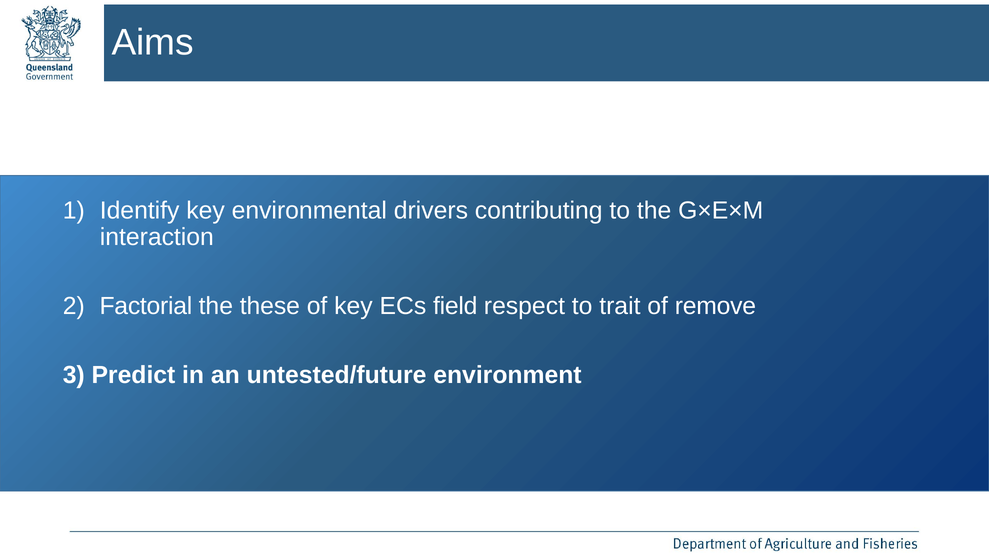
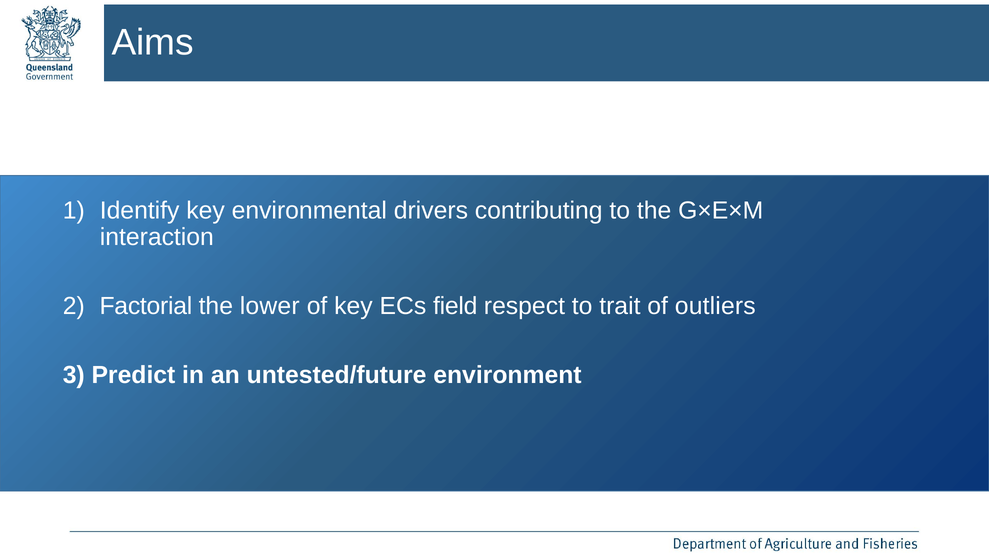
these: these -> lower
remove: remove -> outliers
